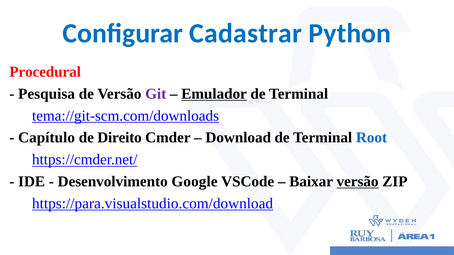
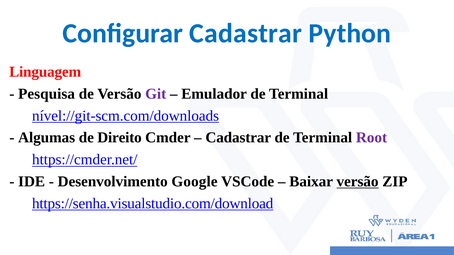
Procedural: Procedural -> Linguagem
Emulador underline: present -> none
tema://git-scm.com/downloads: tema://git-scm.com/downloads -> nível://git-scm.com/downloads
Capítulo: Capítulo -> Algumas
Download at (238, 138): Download -> Cadastrar
Root colour: blue -> purple
https://para.visualstudio.com/download: https://para.visualstudio.com/download -> https://senha.visualstudio.com/download
